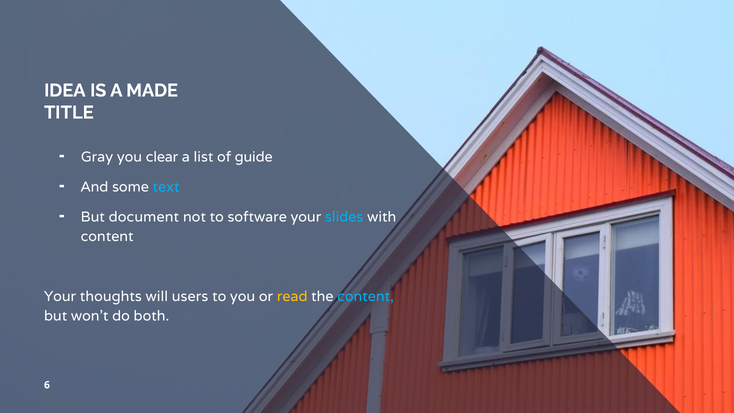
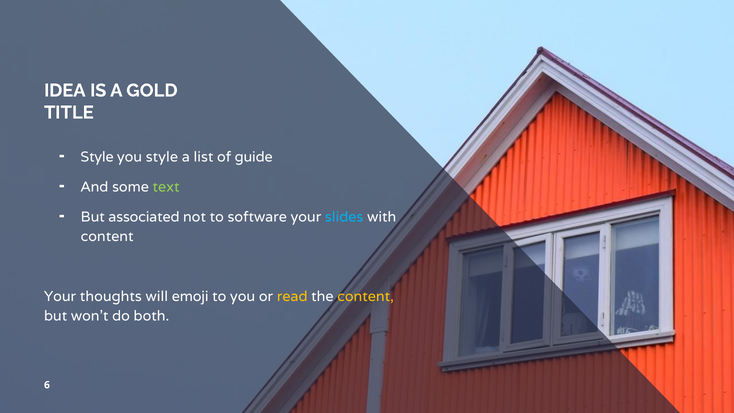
MADE: MADE -> GOLD
Gray at (97, 157): Gray -> Style
you clear: clear -> style
text colour: light blue -> light green
document: document -> associated
users: users -> emoji
content at (366, 296) colour: light blue -> yellow
